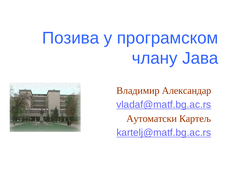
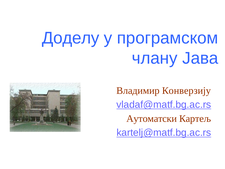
Позива: Позива -> Доделу
Александар: Александар -> Конверзију
